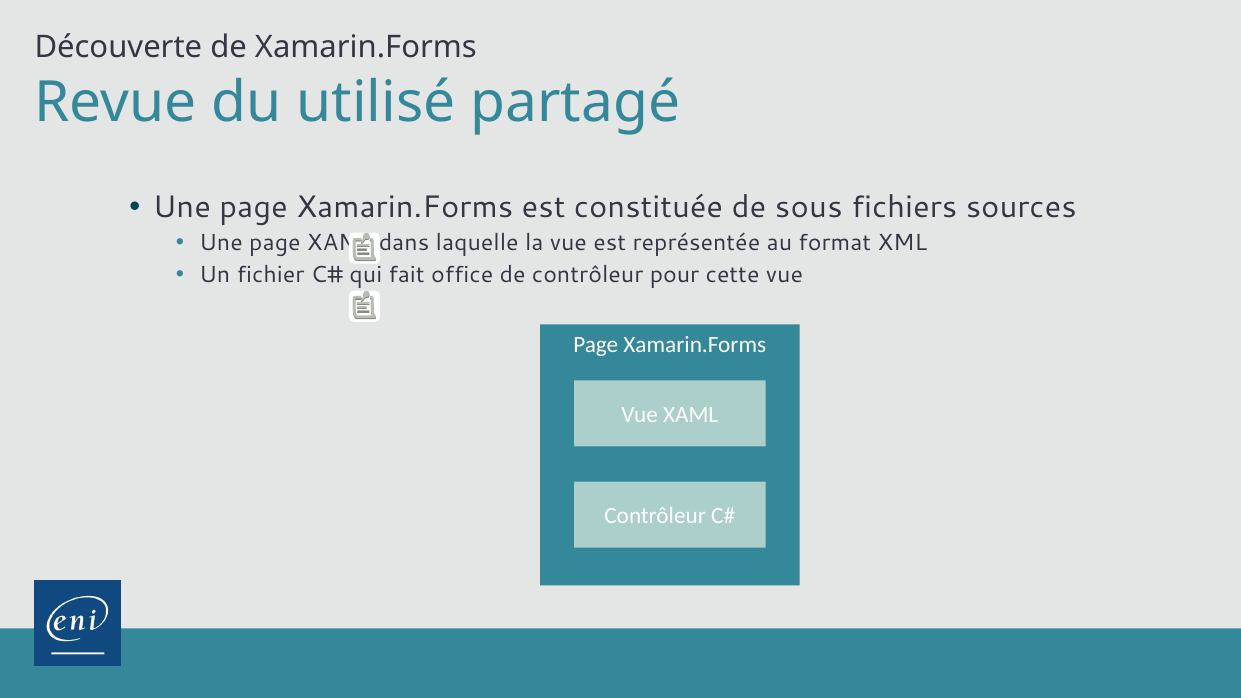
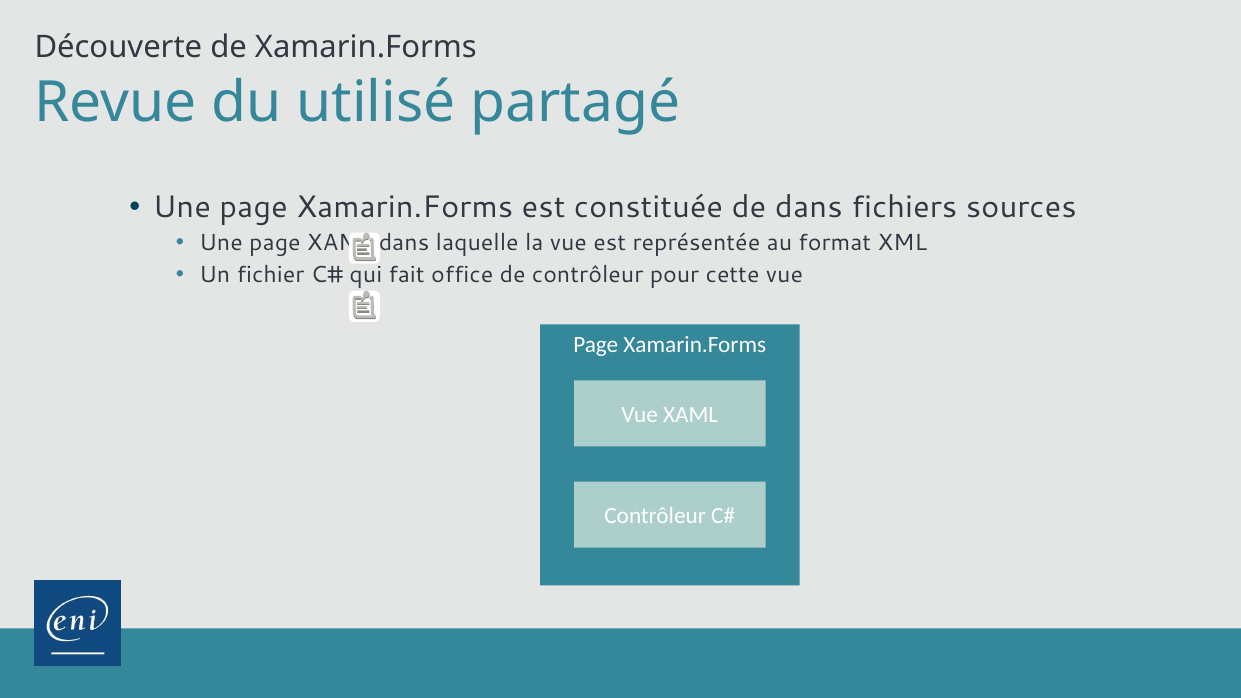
de sous: sous -> dans
